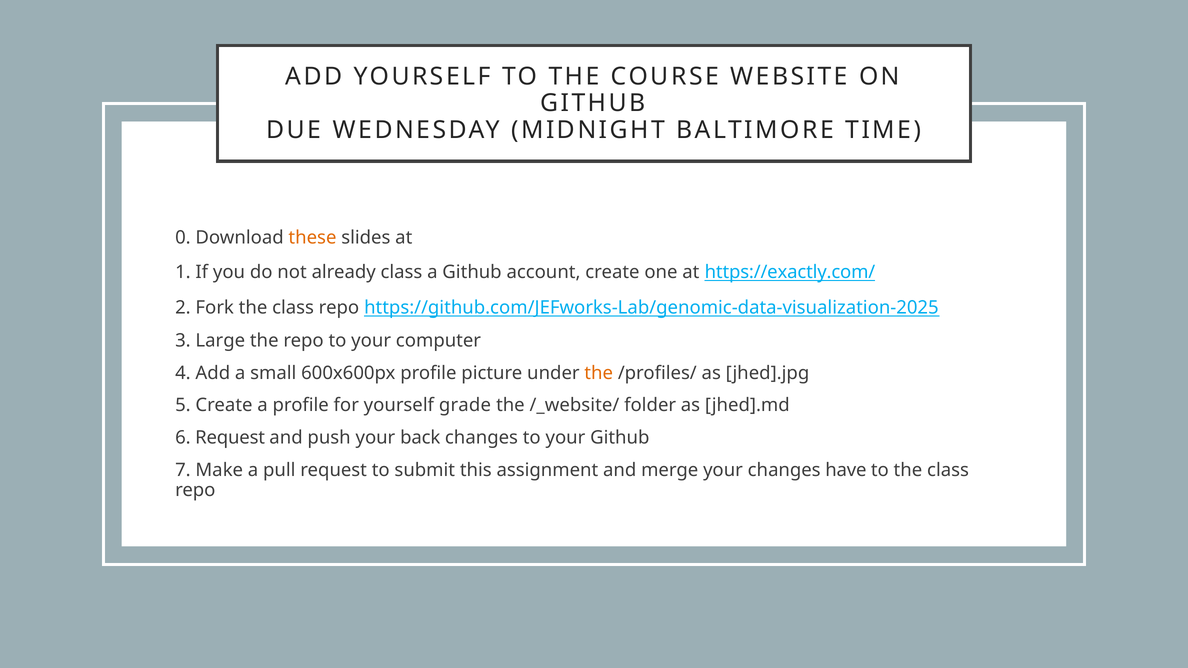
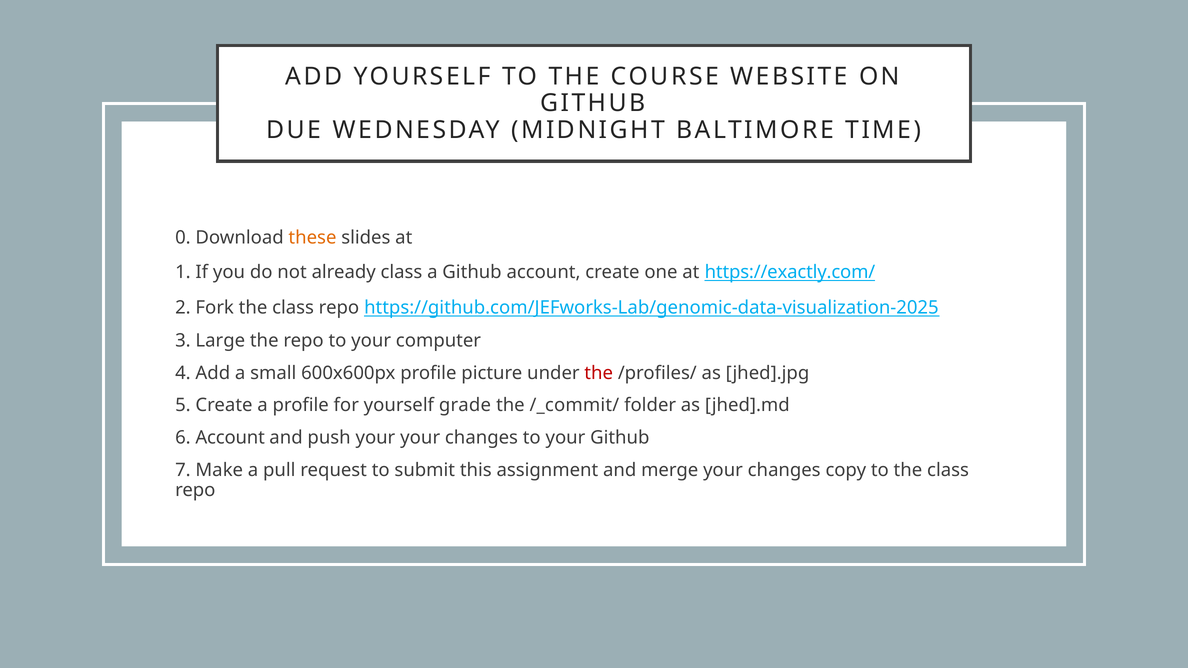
the at (599, 373) colour: orange -> red
/_website/: /_website/ -> /_commit/
6 Request: Request -> Account
your back: back -> your
have: have -> copy
